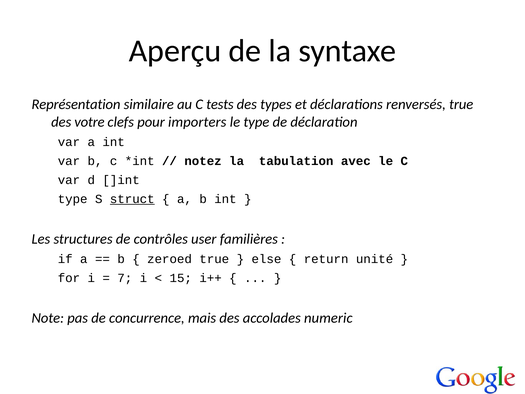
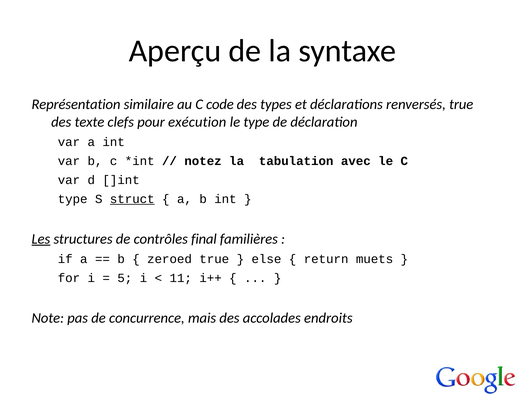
tests: tests -> code
votre: votre -> texte
importers: importers -> exécution
Les underline: none -> present
user: user -> final
unité: unité -> muets
7: 7 -> 5
15: 15 -> 11
numeric: numeric -> endroits
